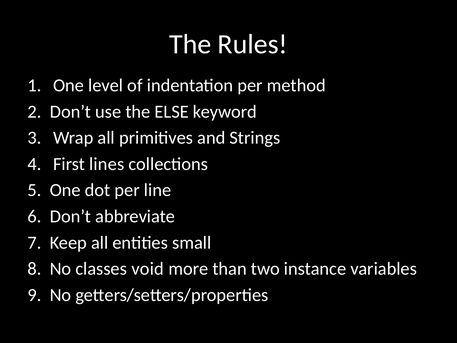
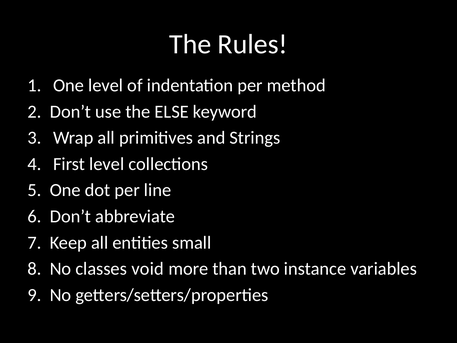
First lines: lines -> level
